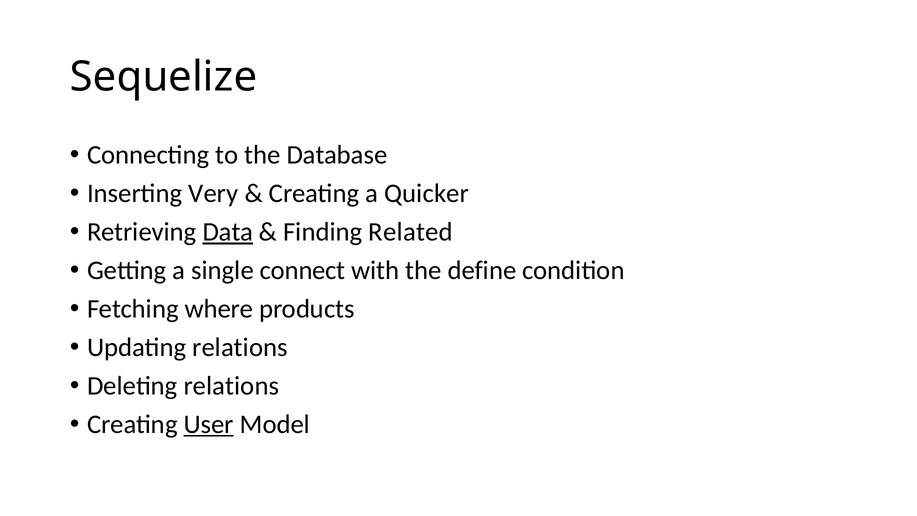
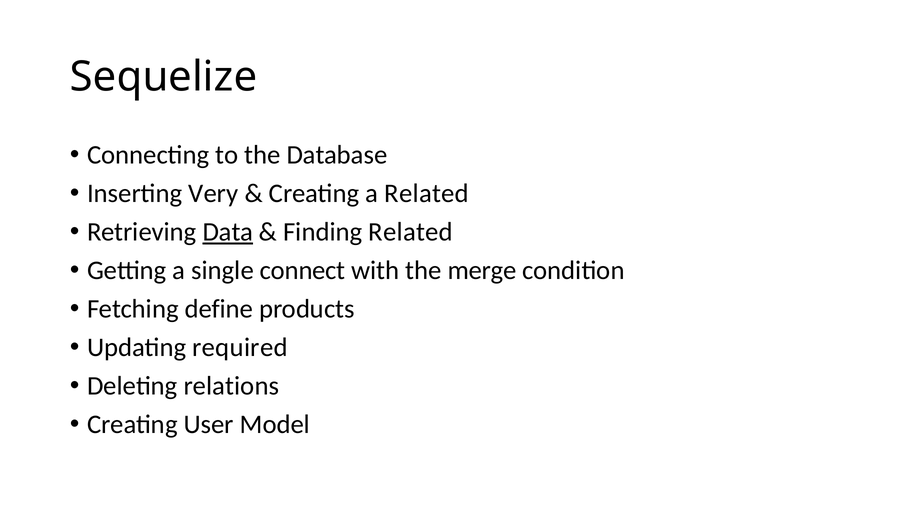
a Quicker: Quicker -> Related
define: define -> merge
where: where -> define
Updating relations: relations -> required
User underline: present -> none
